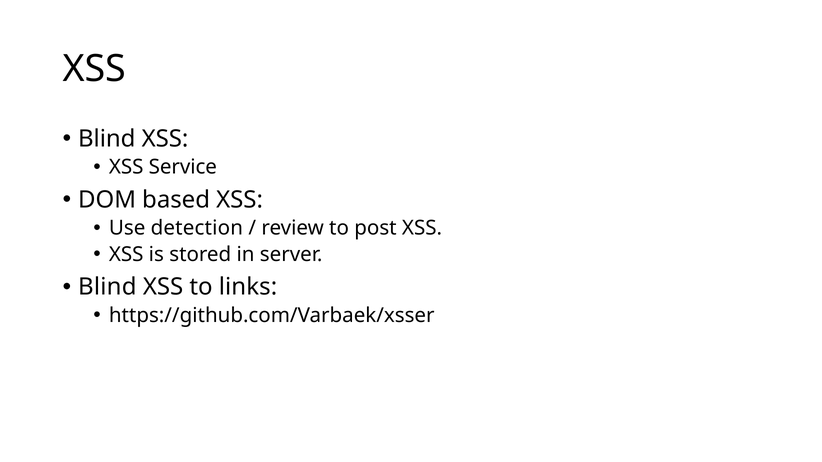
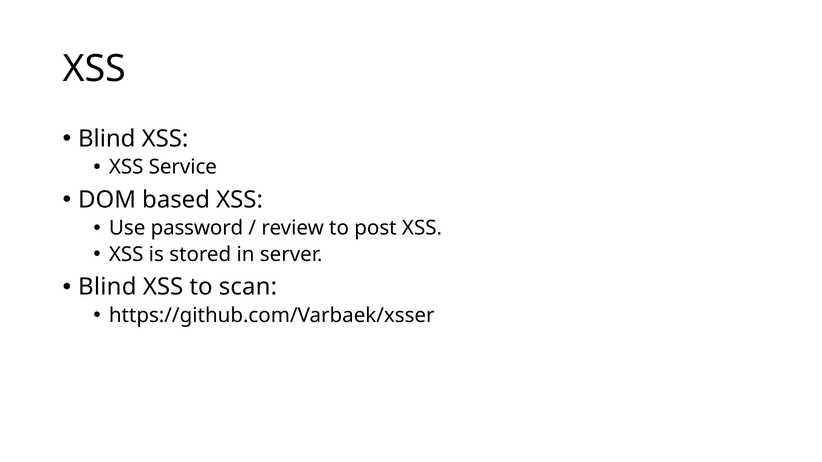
detection: detection -> password
links: links -> scan
